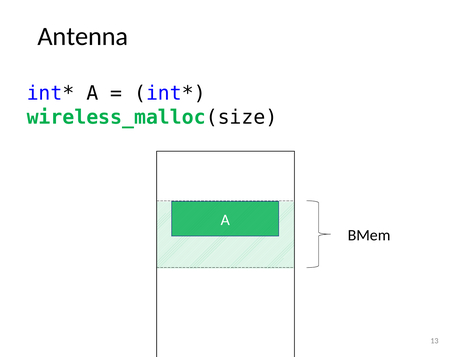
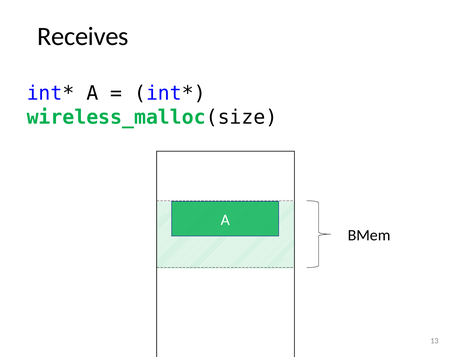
Antenna: Antenna -> Receives
